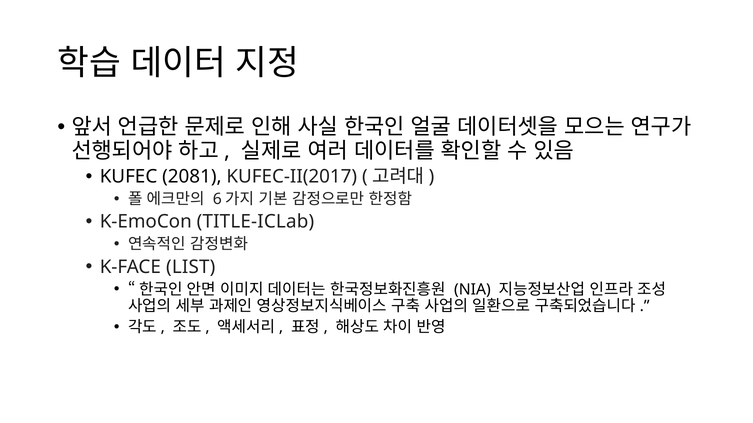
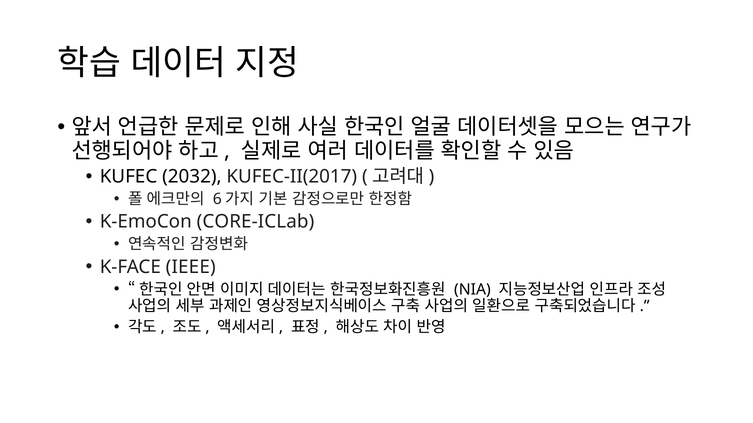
2081: 2081 -> 2032
TITLE-ICLab: TITLE-ICLab -> CORE-ICLab
LIST: LIST -> IEEE
